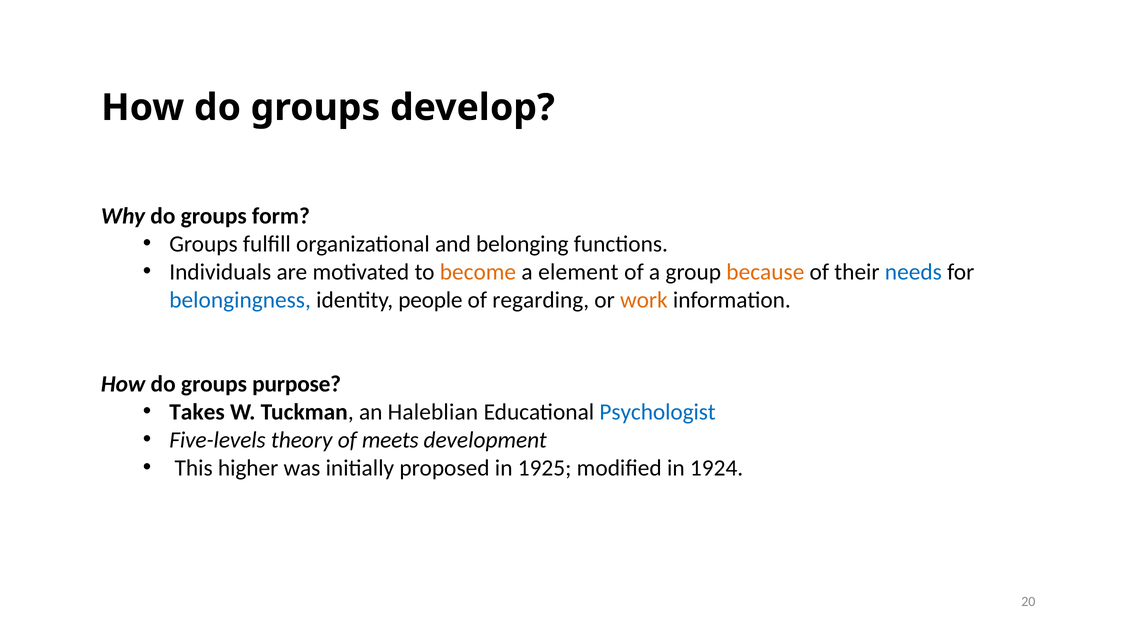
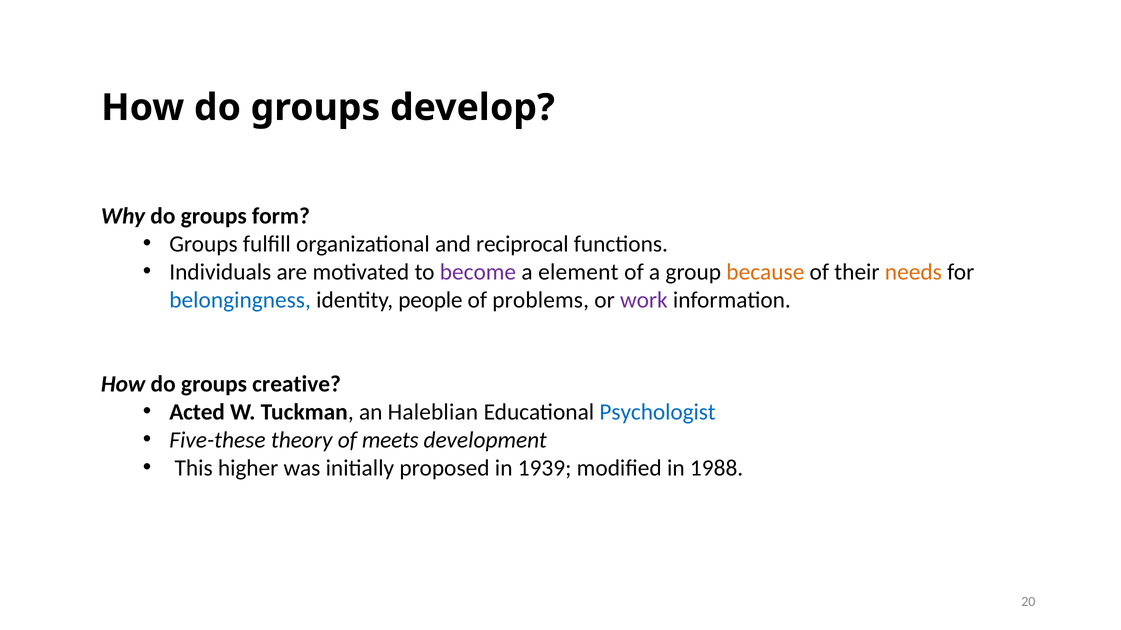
belonging: belonging -> reciprocal
become colour: orange -> purple
needs colour: blue -> orange
regarding: regarding -> problems
work colour: orange -> purple
purpose: purpose -> creative
Takes: Takes -> Acted
Five-levels: Five-levels -> Five-these
1925: 1925 -> 1939
1924: 1924 -> 1988
